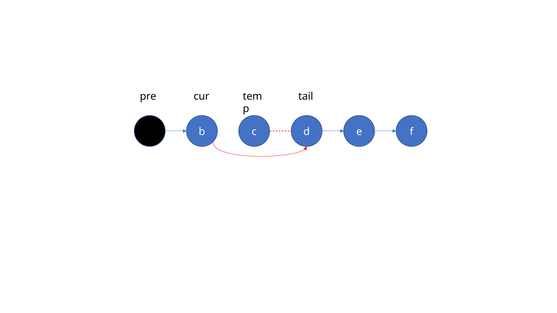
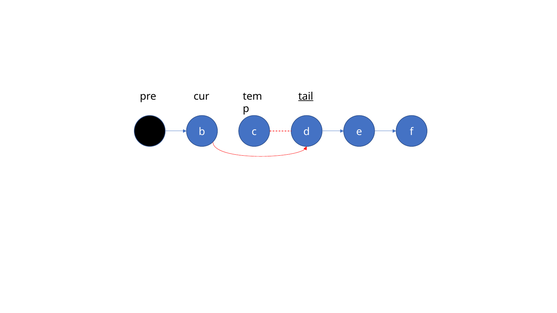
tail underline: none -> present
